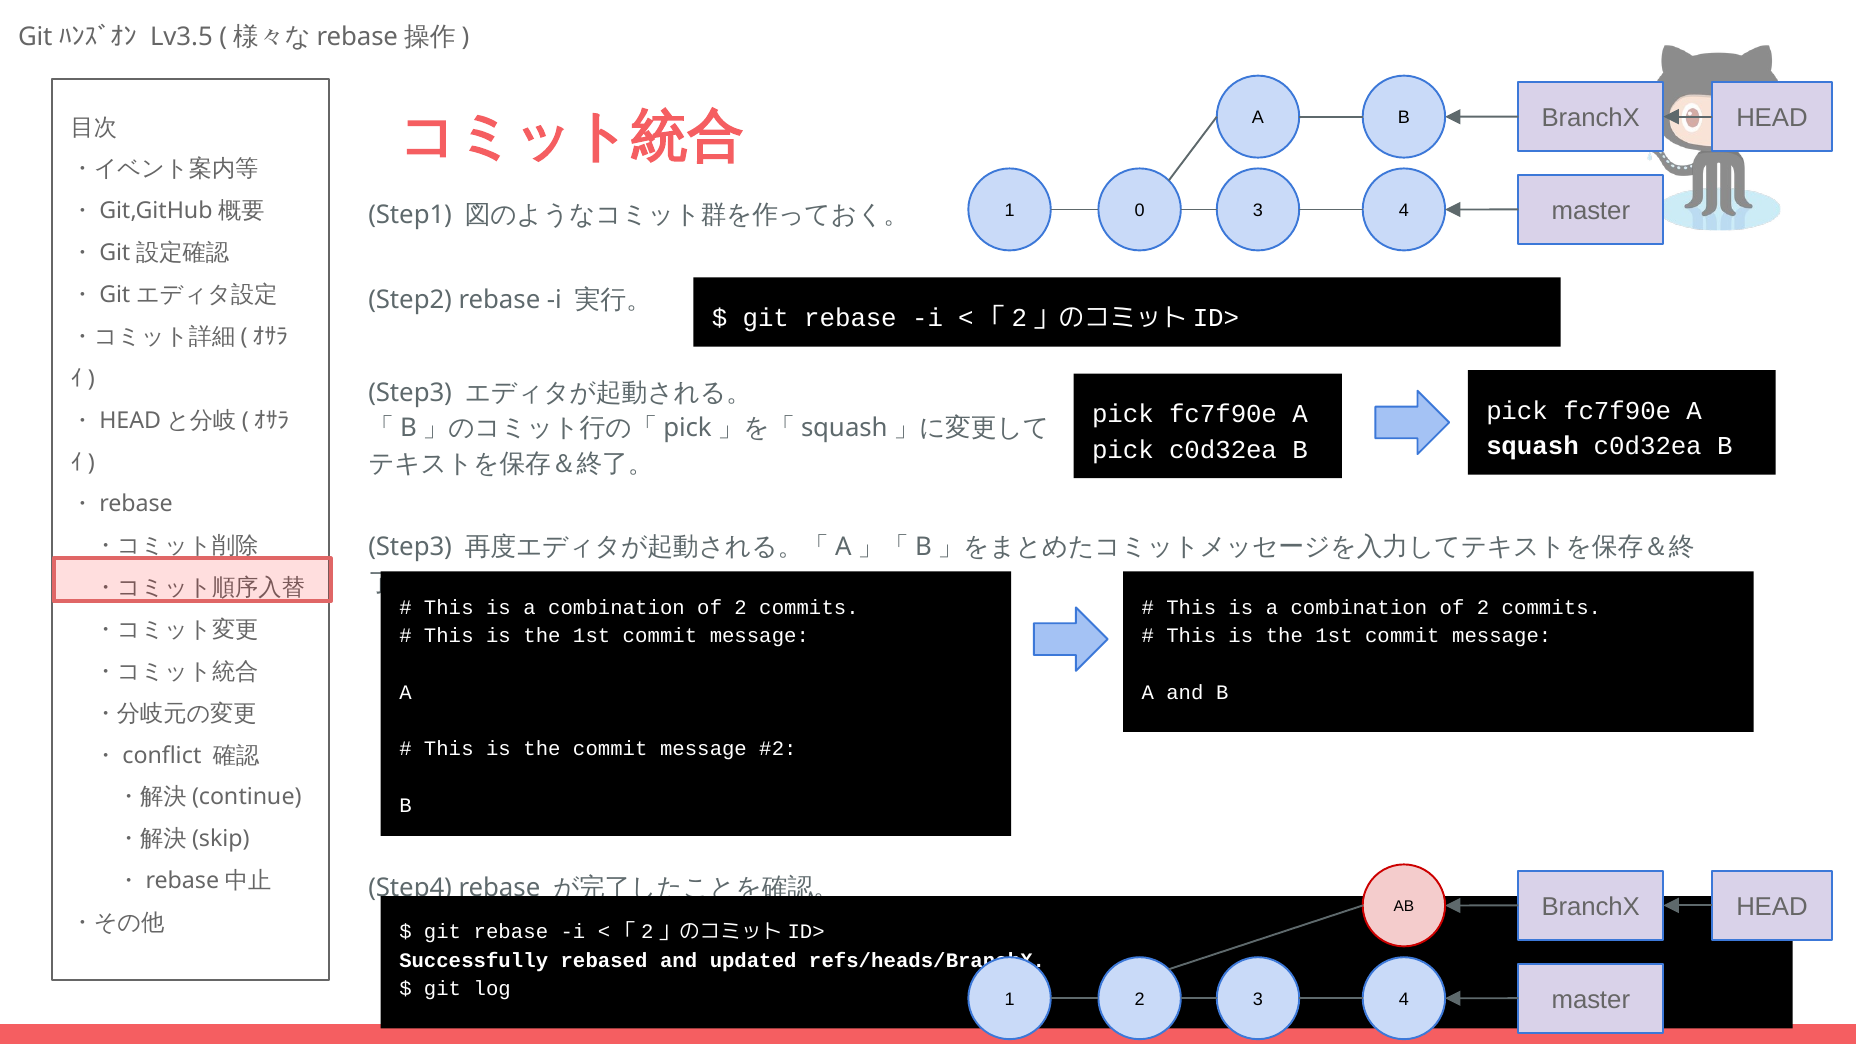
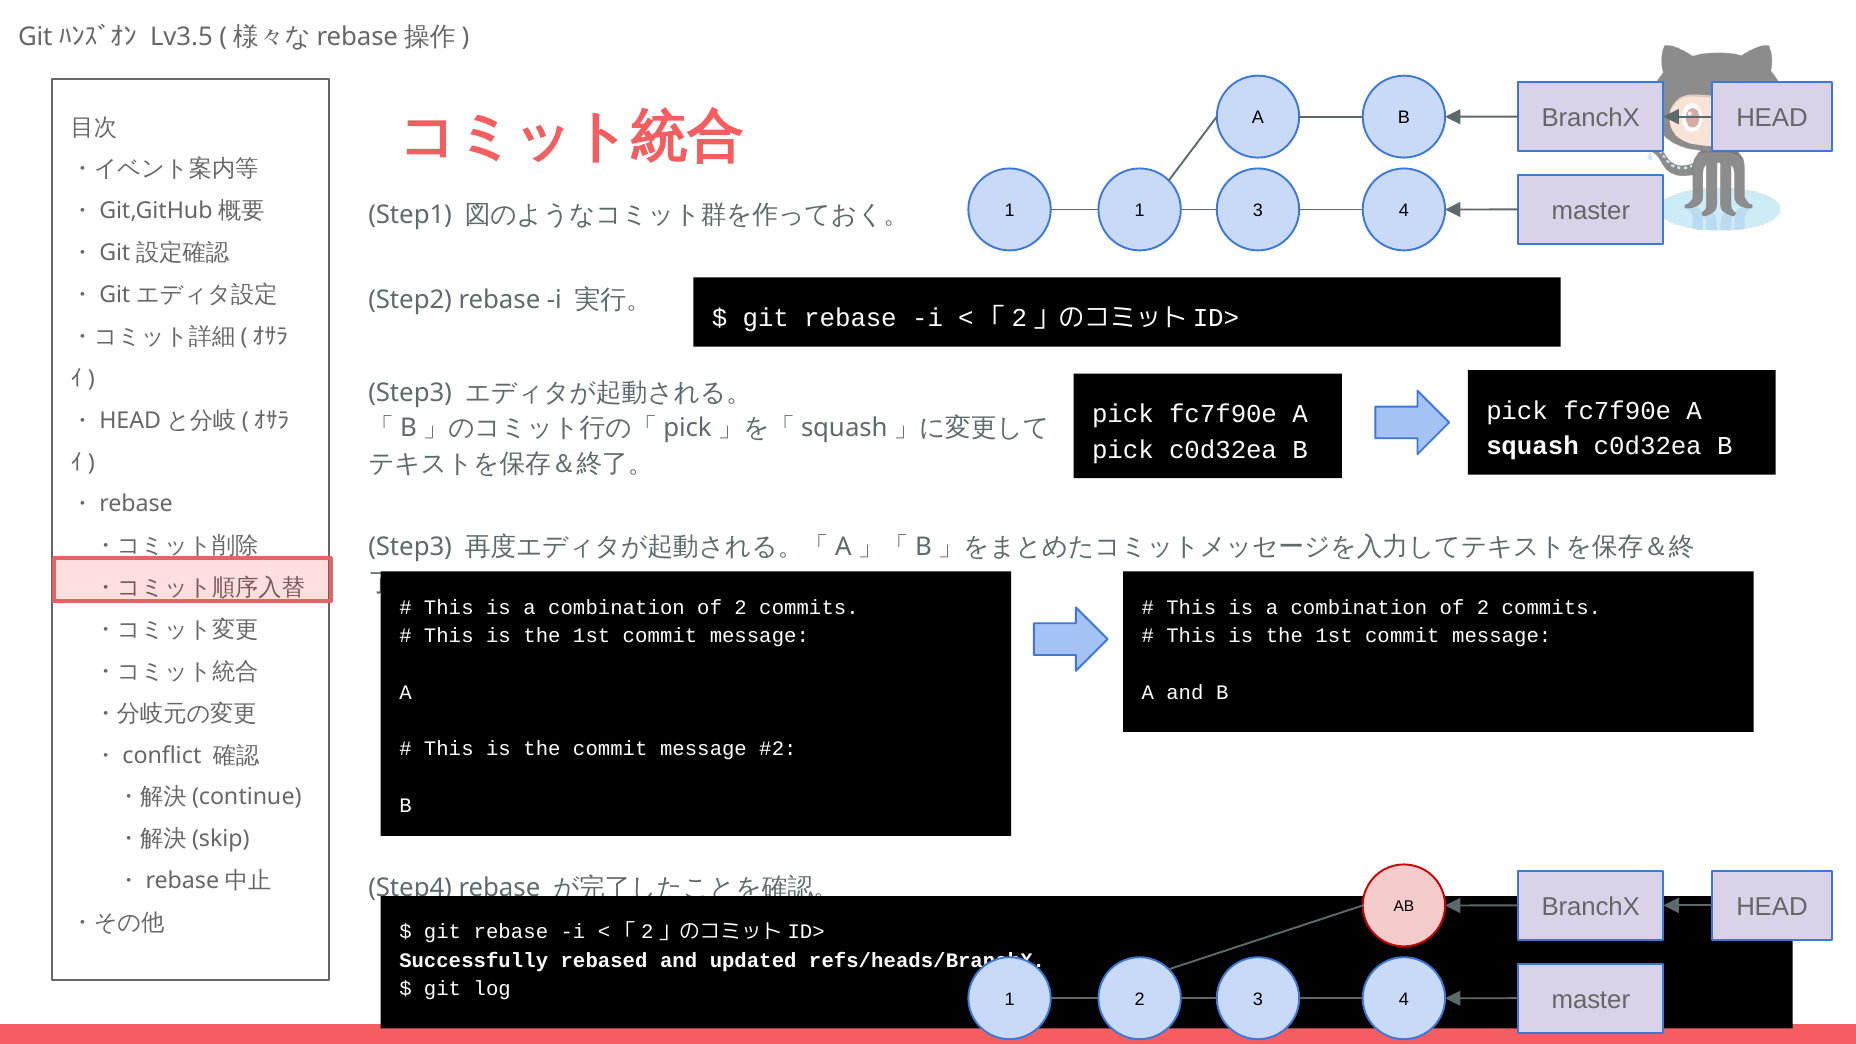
1 0: 0 -> 1
